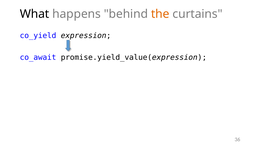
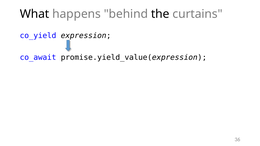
the colour: orange -> black
